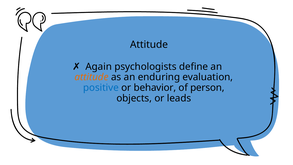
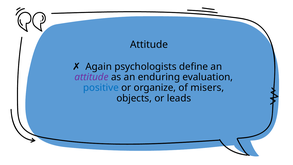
attitude at (92, 77) colour: orange -> purple
behavior: behavior -> organize
person: person -> misers
